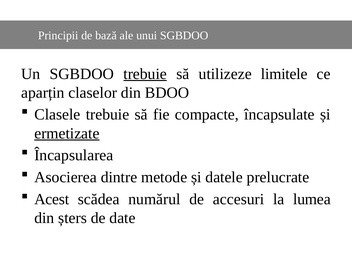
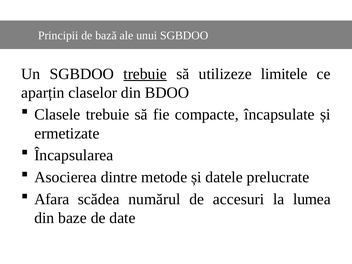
ermetizate underline: present -> none
Acest: Acest -> Afara
șters: șters -> baze
